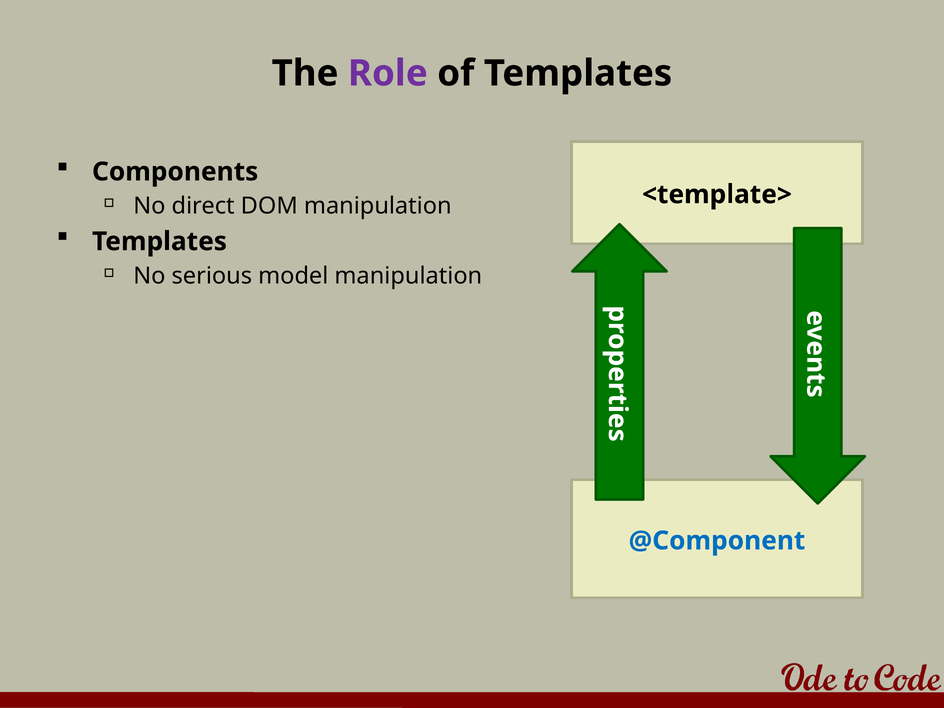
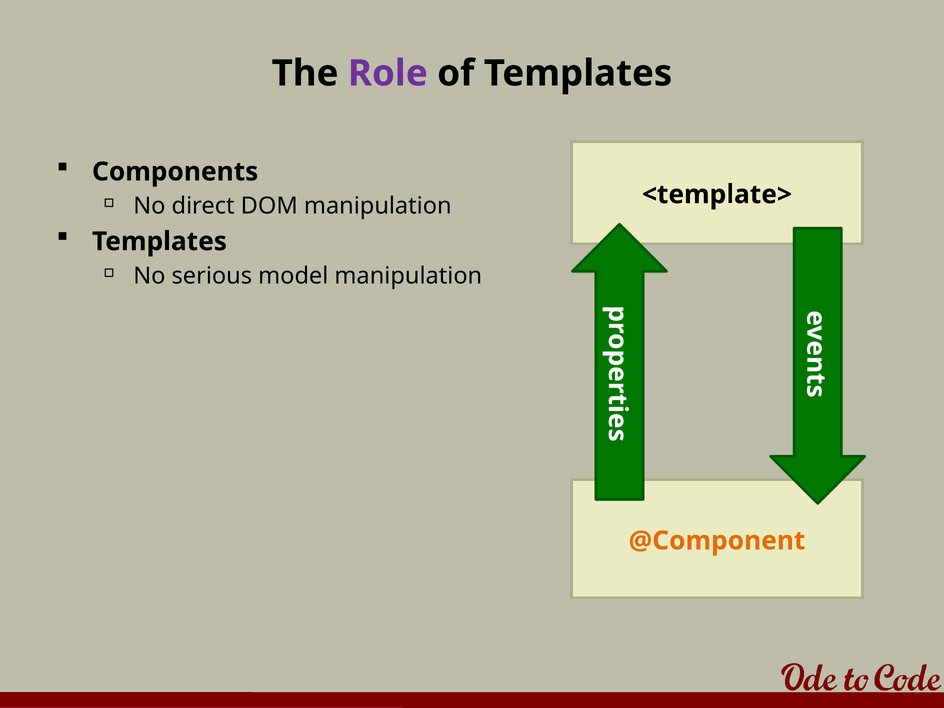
@Component colour: blue -> orange
